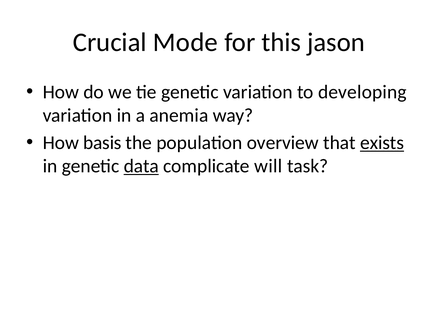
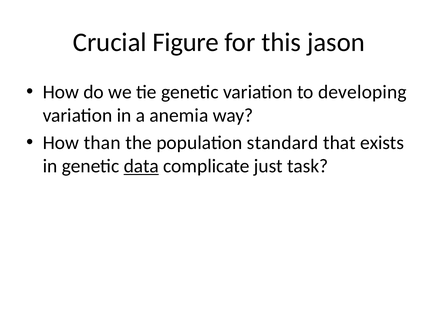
Mode: Mode -> Figure
basis: basis -> than
overview: overview -> standard
exists underline: present -> none
will: will -> just
